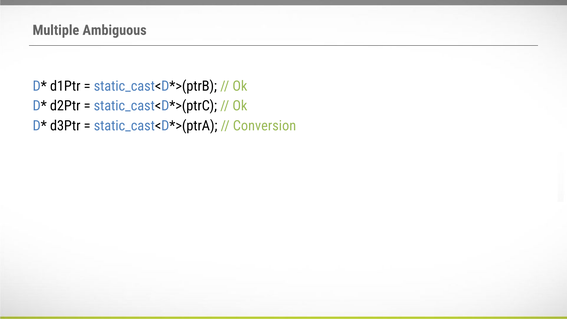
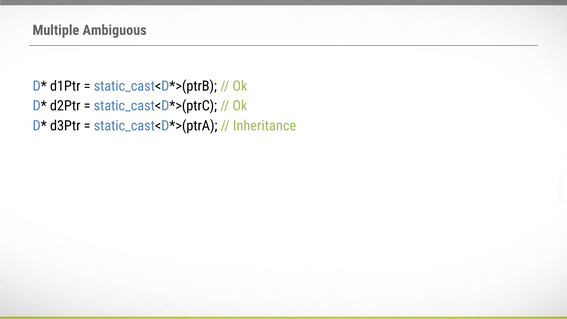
Conversion: Conversion -> Inheritance
